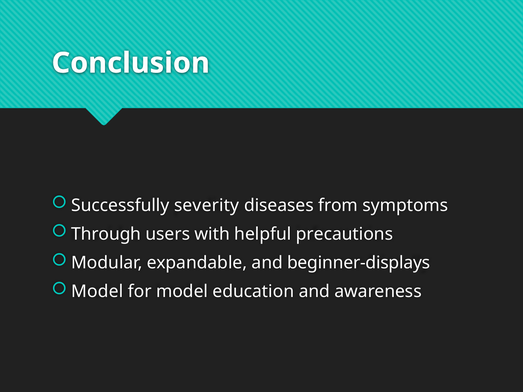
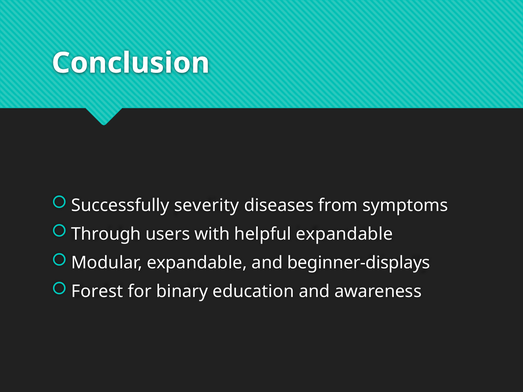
helpful precautions: precautions -> expandable
Model at (97, 292): Model -> Forest
for model: model -> binary
